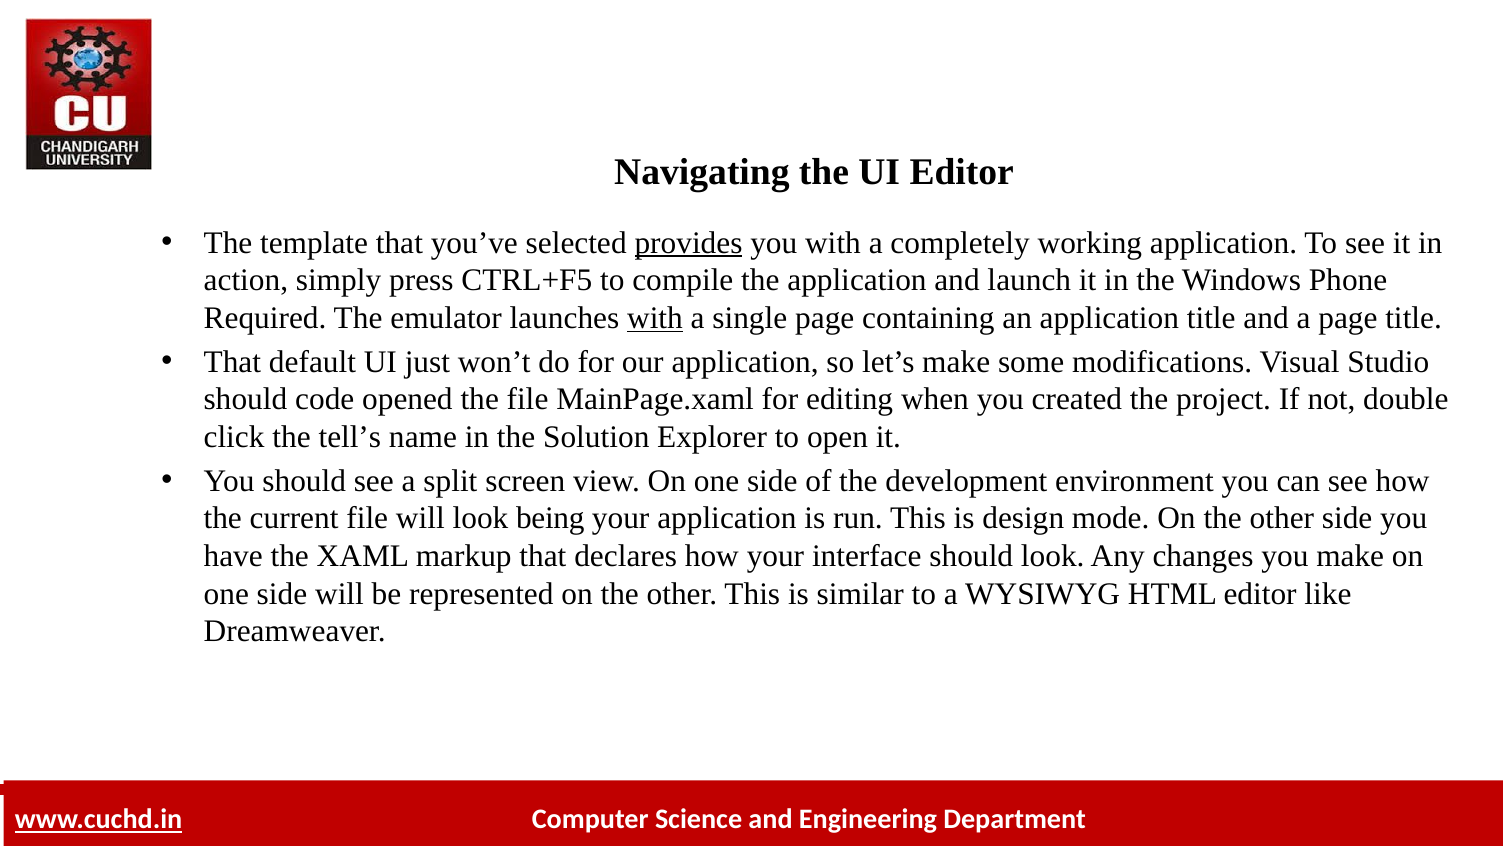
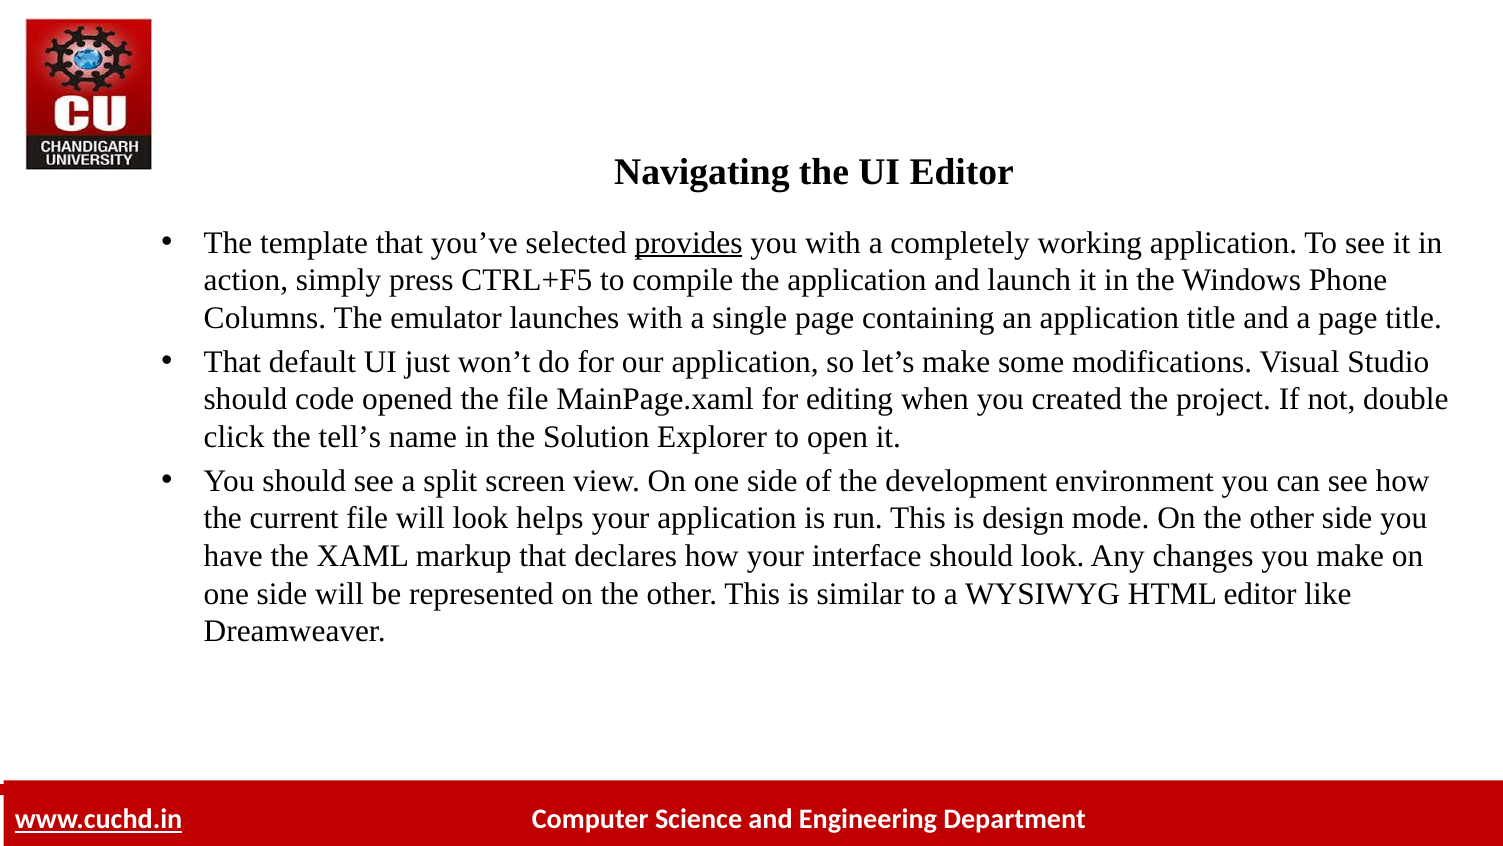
Required: Required -> Columns
with at (655, 318) underline: present -> none
being: being -> helps
